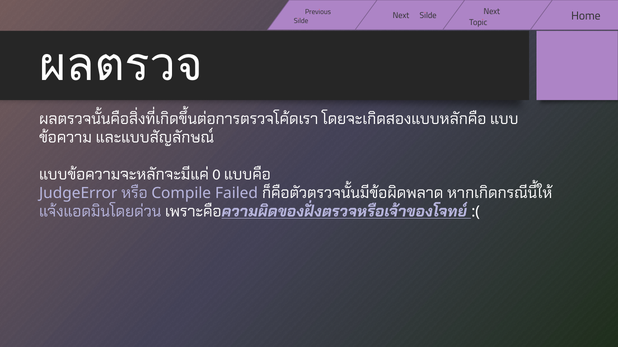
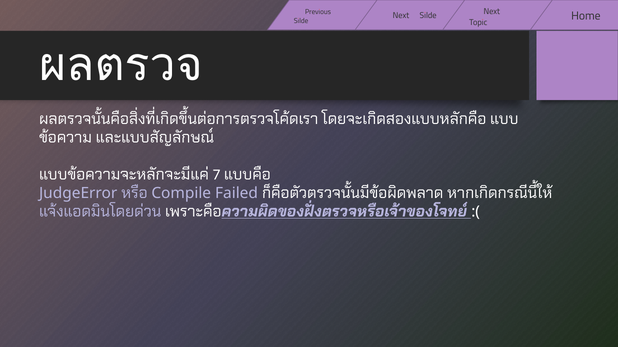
0: 0 -> 7
